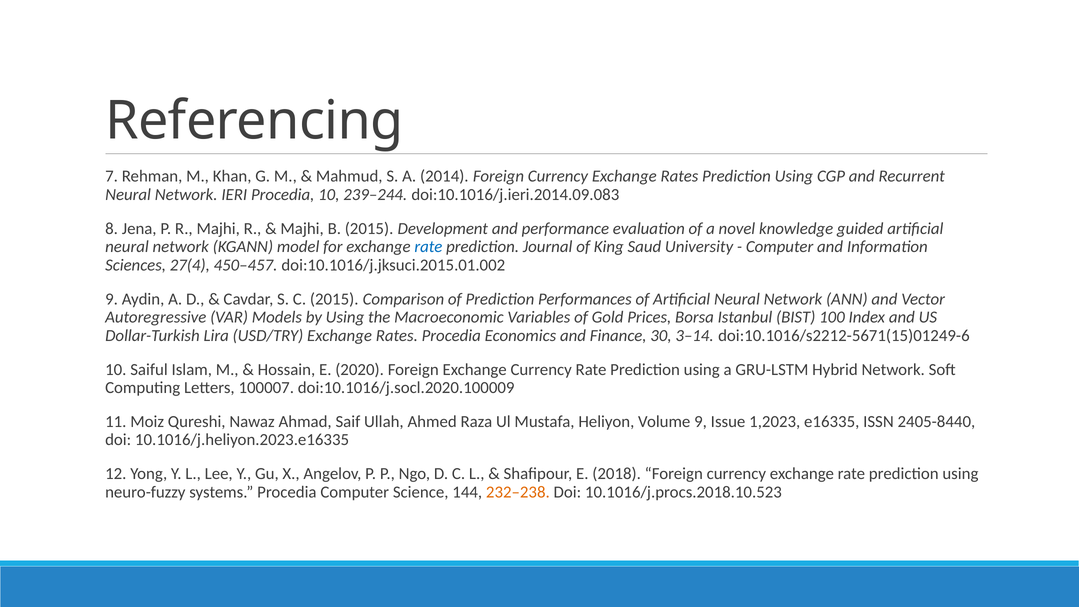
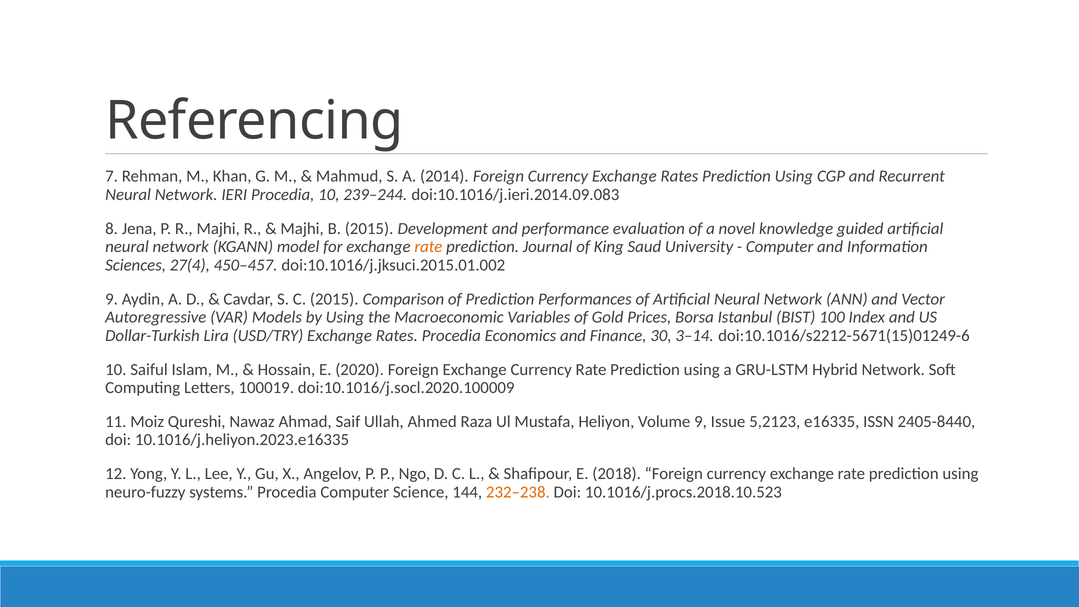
rate at (428, 247) colour: blue -> orange
100007: 100007 -> 100019
1,2023: 1,2023 -> 5,2123
